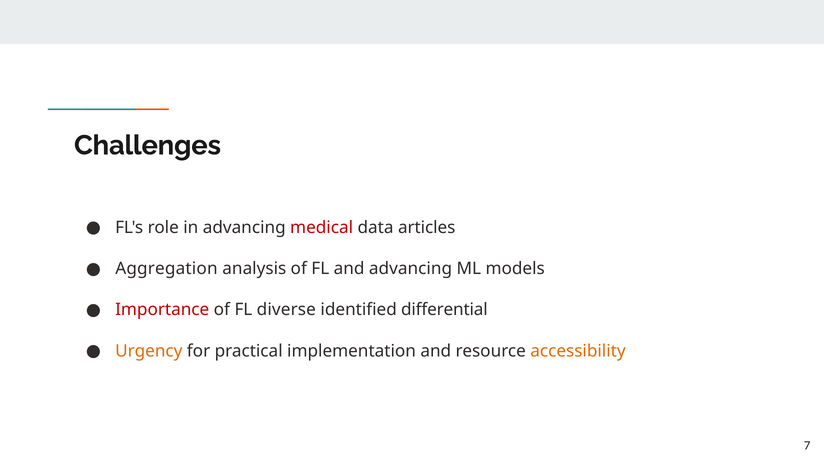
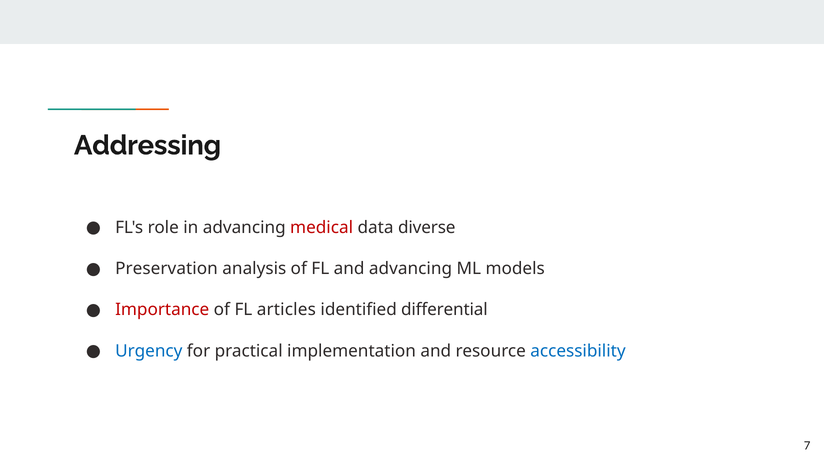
Challenges: Challenges -> Addressing
articles: articles -> diverse
Aggregation: Aggregation -> Preservation
diverse: diverse -> articles
Urgency colour: orange -> blue
accessibility colour: orange -> blue
